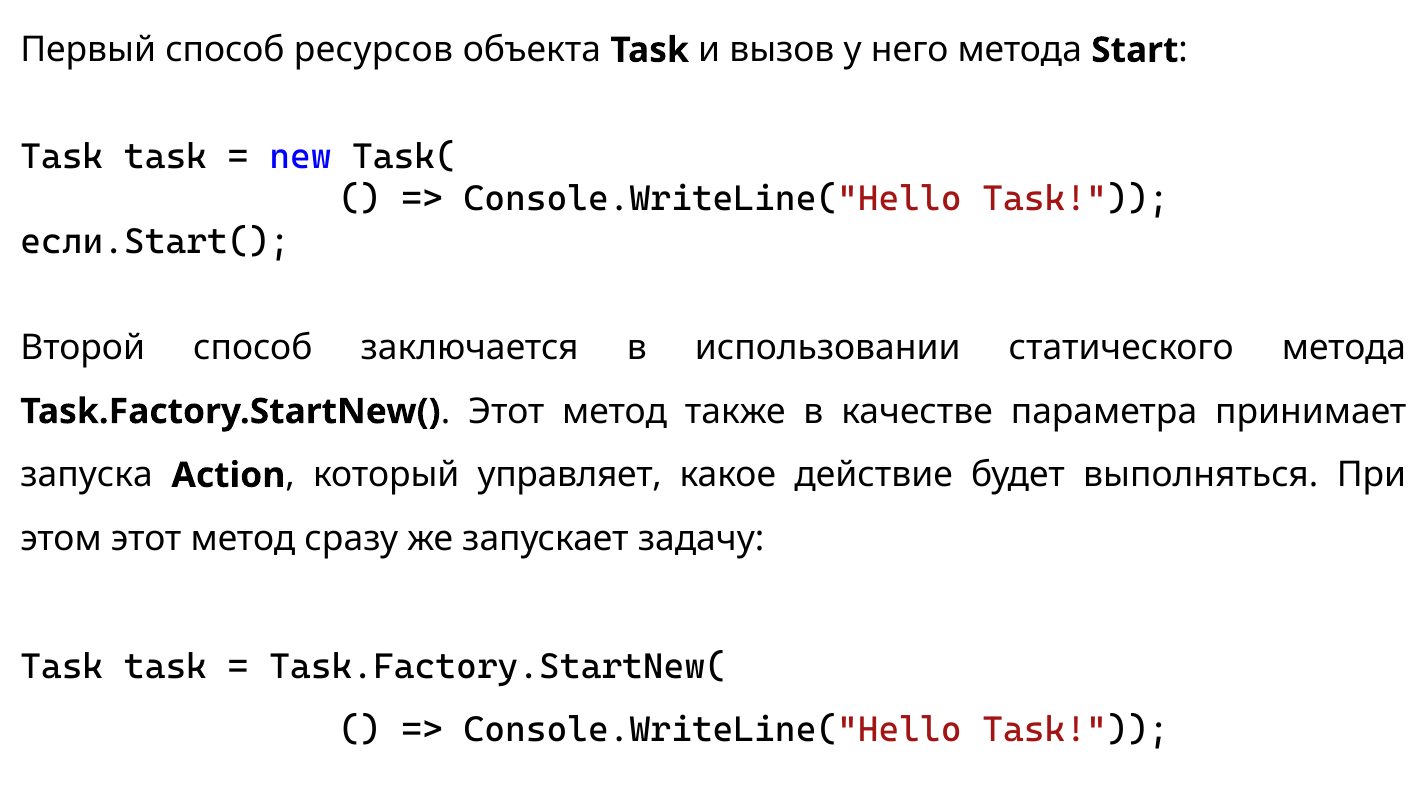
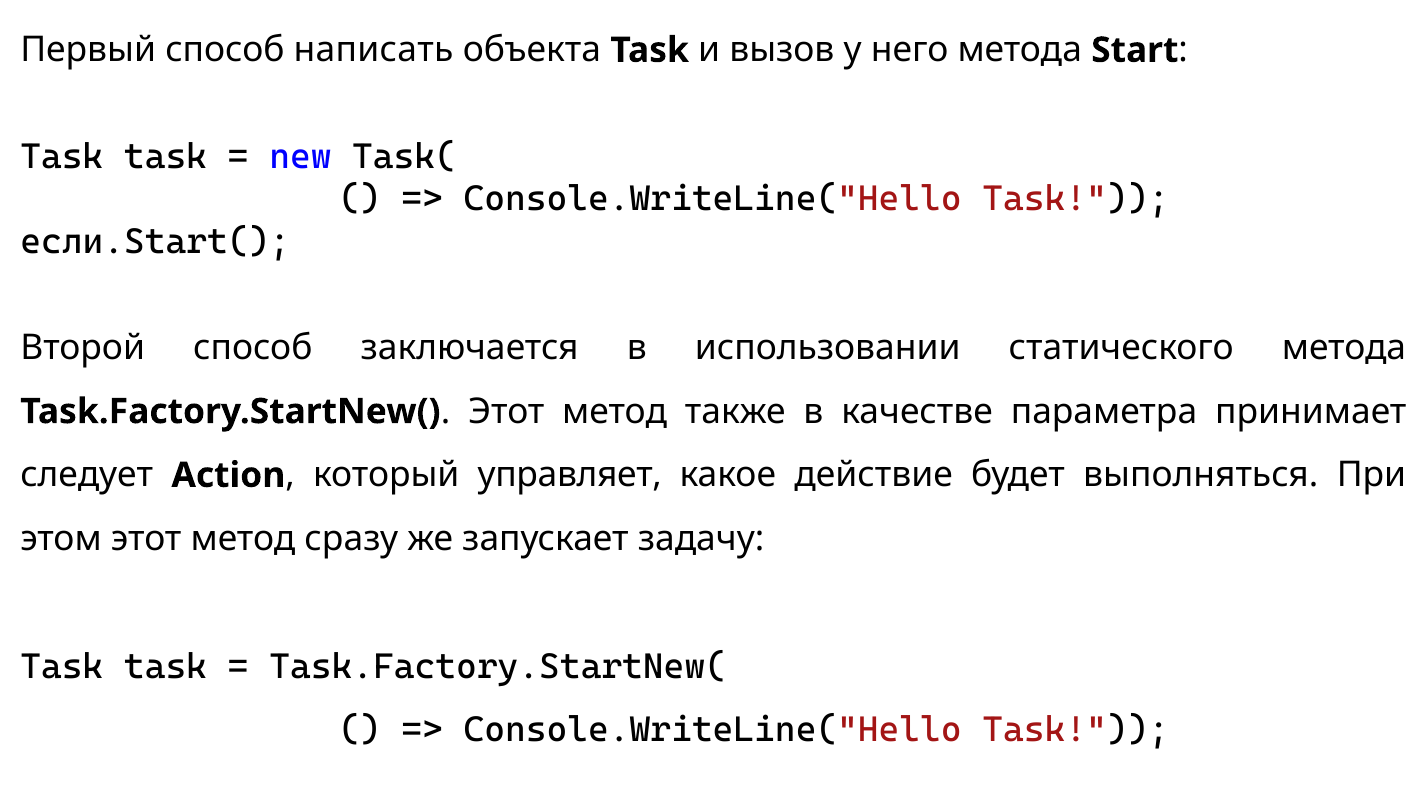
ресурсов: ресурсов -> написать
запуска: запуска -> следует
